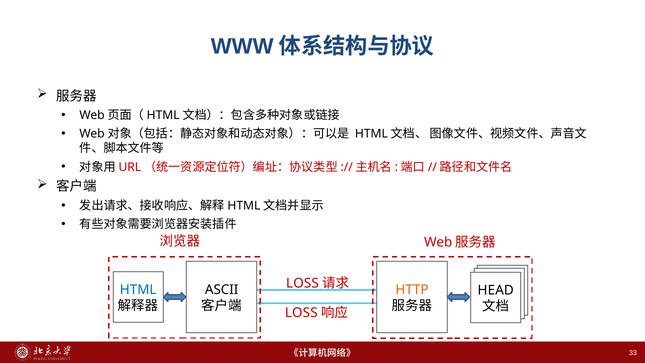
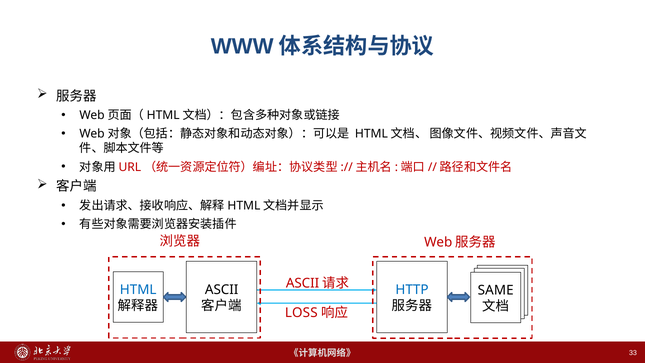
LOSS at (302, 283): LOSS -> ASCII
HTTP colour: orange -> blue
HEAD: HEAD -> SAME
